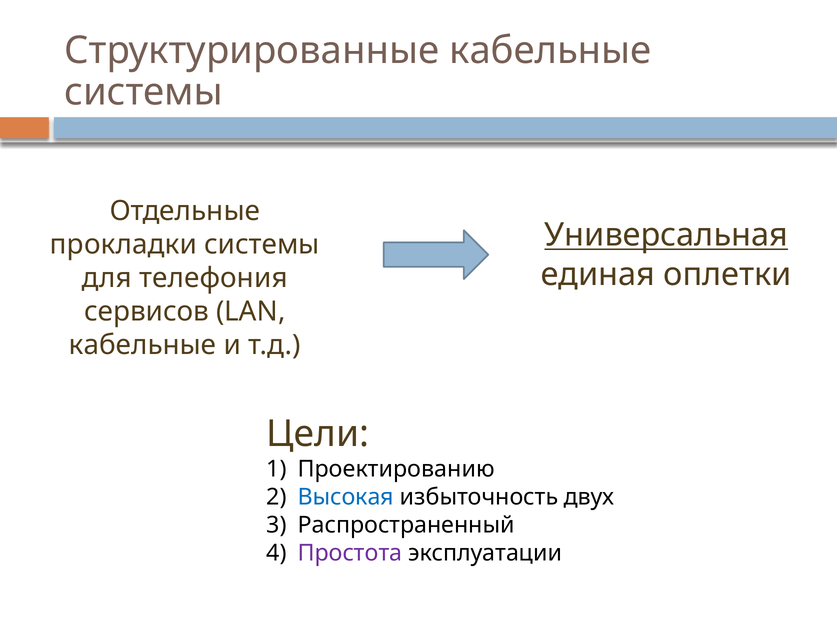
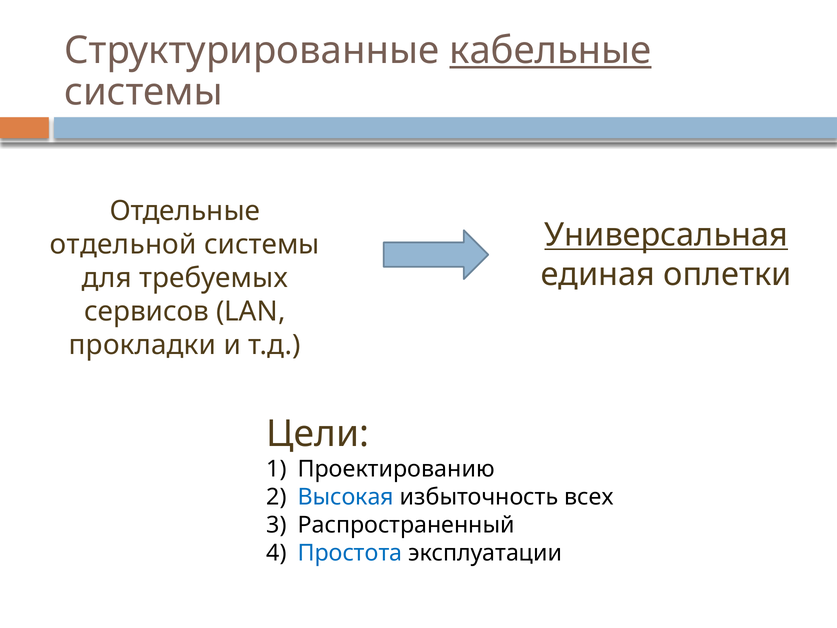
кабельные at (550, 51) underline: none -> present
прокладки: прокладки -> отдельной
телефония: телефония -> требуемых
кабельные at (143, 345): кабельные -> прокладки
двух: двух -> всех
Простота colour: purple -> blue
